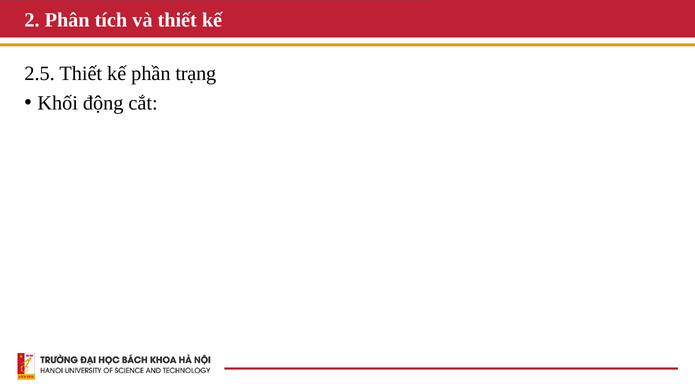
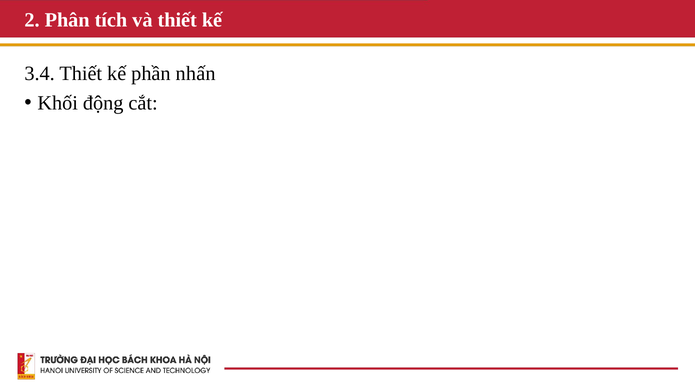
2.5: 2.5 -> 3.4
trạng: trạng -> nhấn
